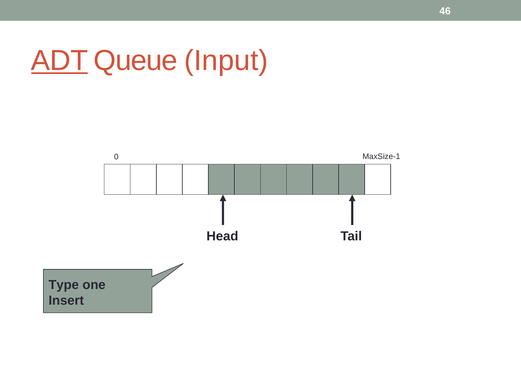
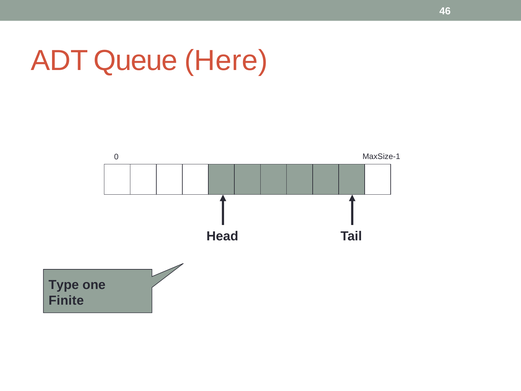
ADT underline: present -> none
Input: Input -> Here
Insert: Insert -> Finite
